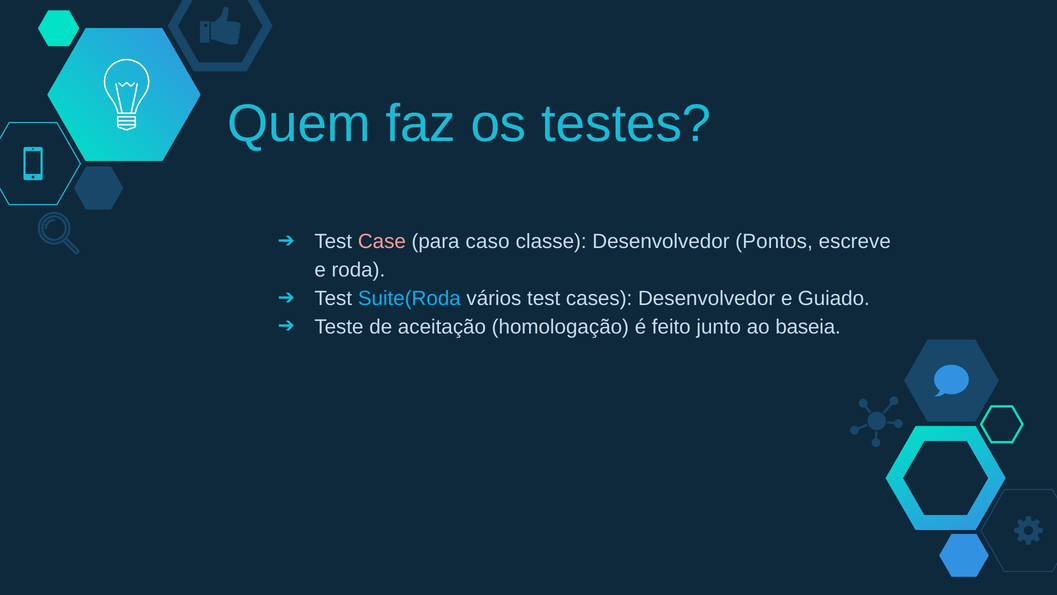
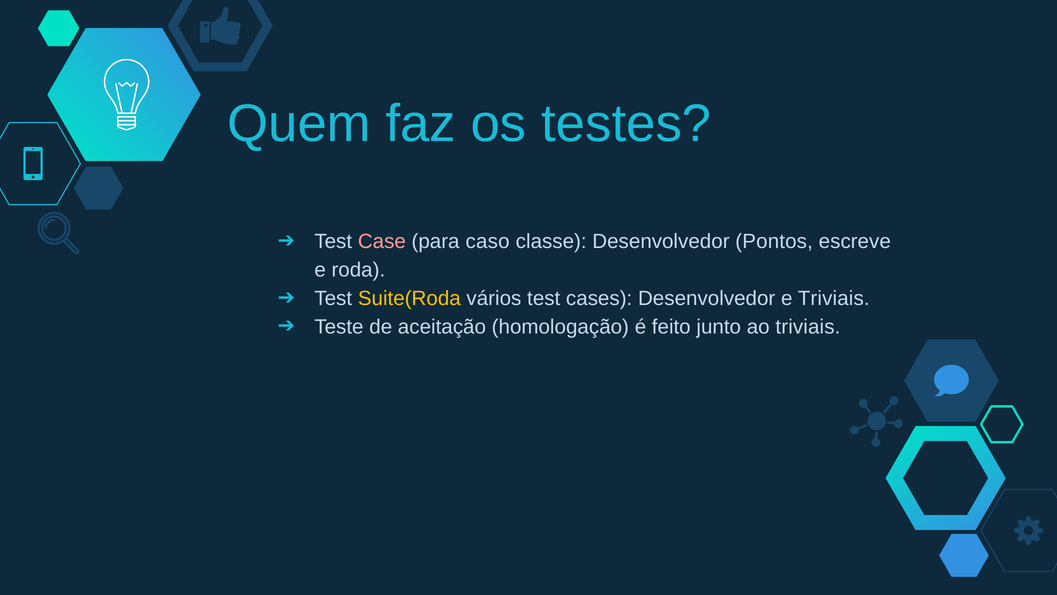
Suite(Roda colour: light blue -> yellow
e Guiado: Guiado -> Triviais
ao baseia: baseia -> triviais
